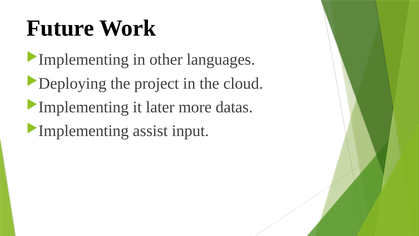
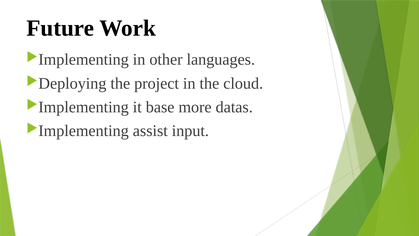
later: later -> base
